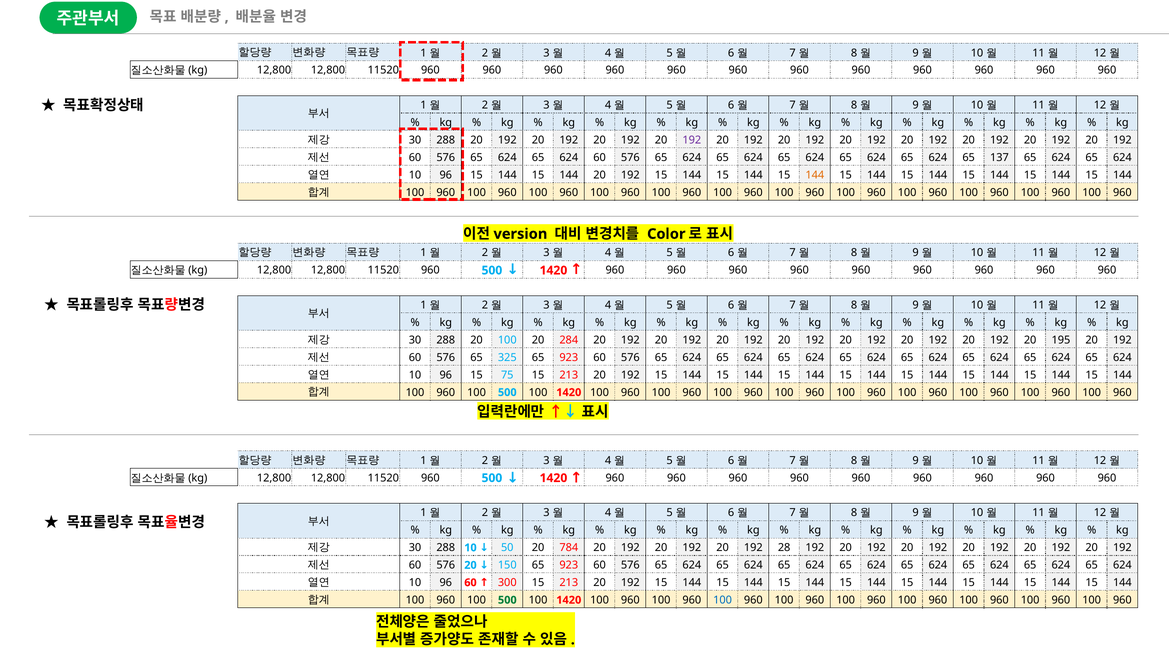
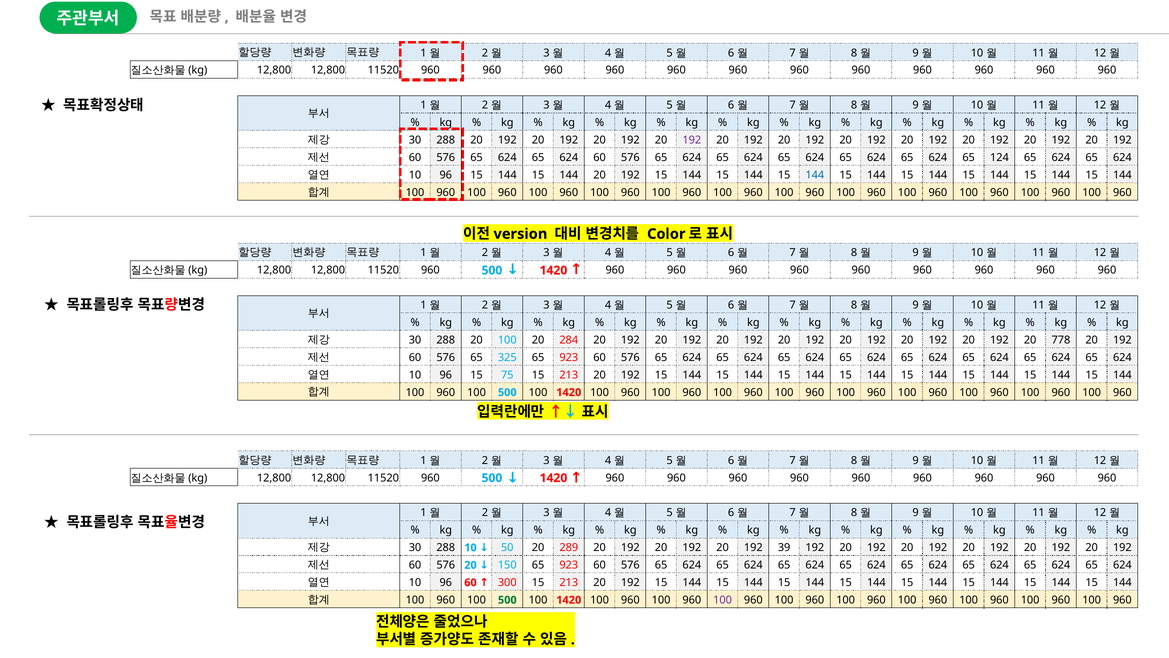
137: 137 -> 124
144 at (815, 175) colour: orange -> blue
195: 195 -> 778
784: 784 -> 289
28: 28 -> 39
100 at (723, 600) colour: blue -> purple
